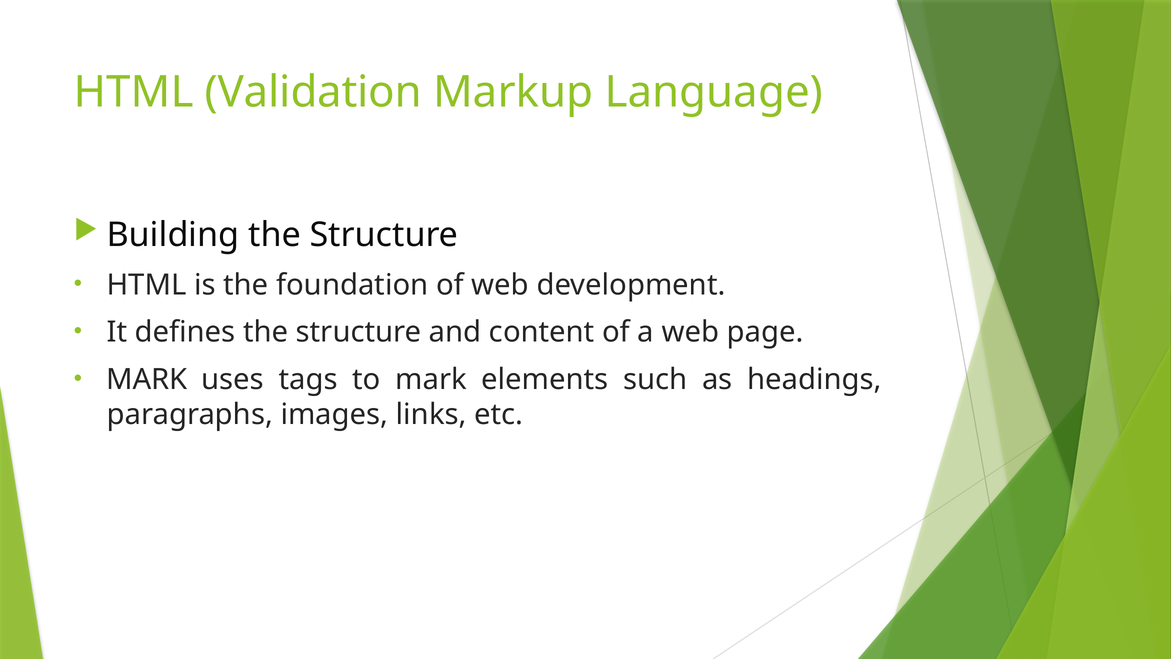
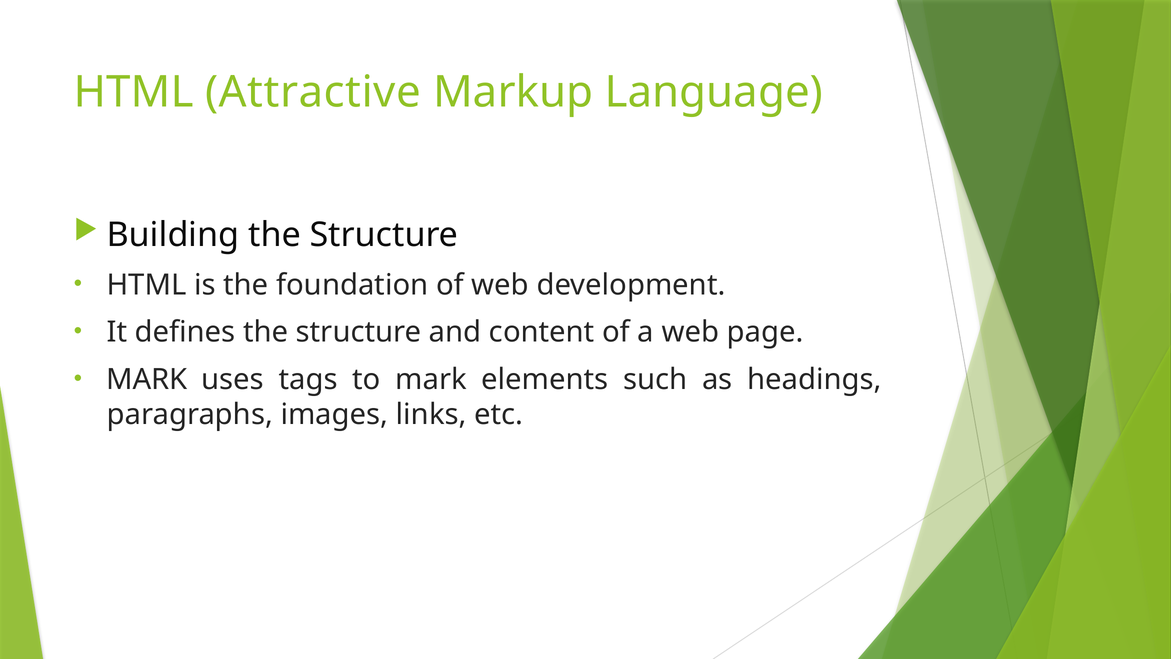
Validation: Validation -> Attractive
